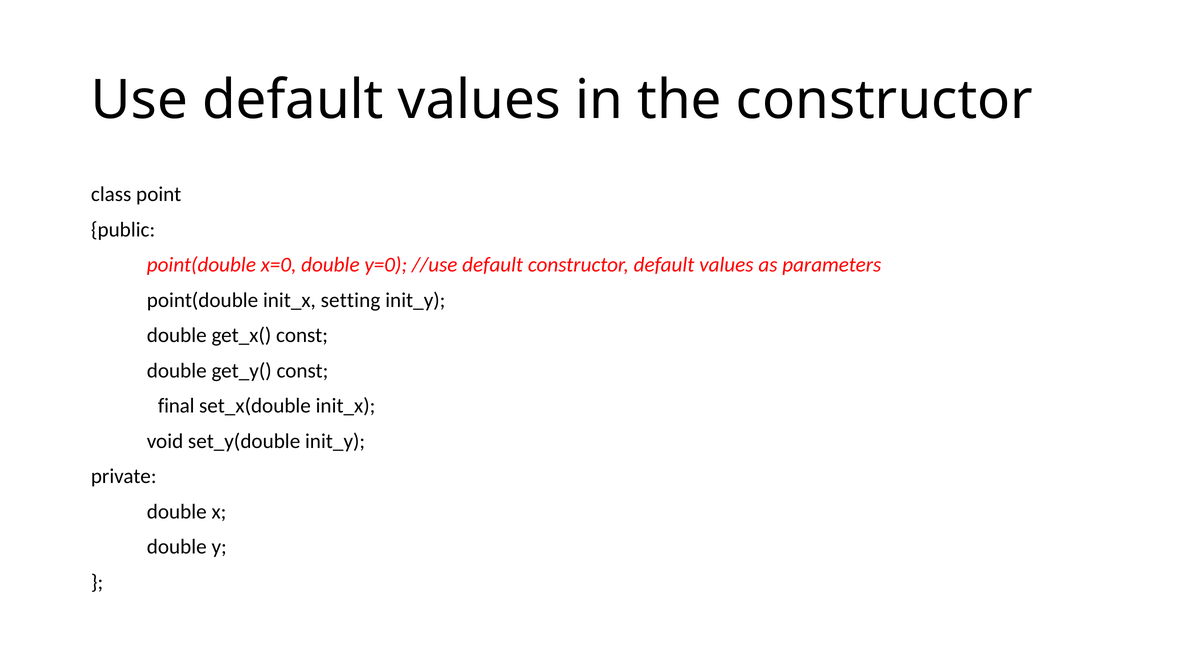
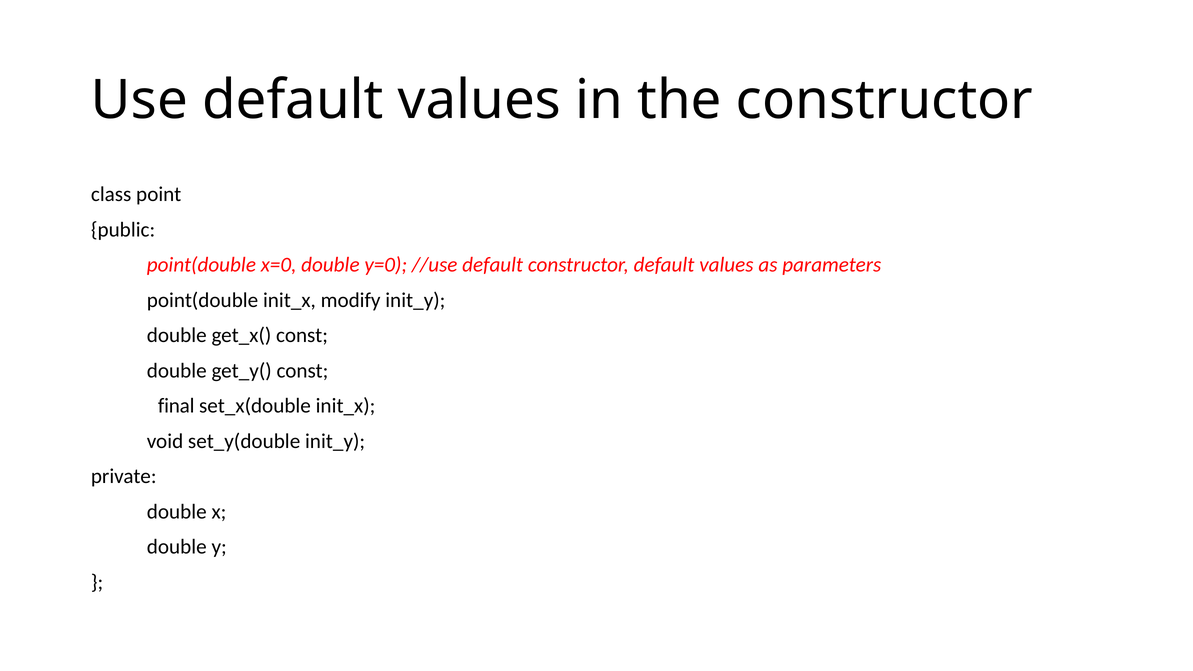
setting: setting -> modify
